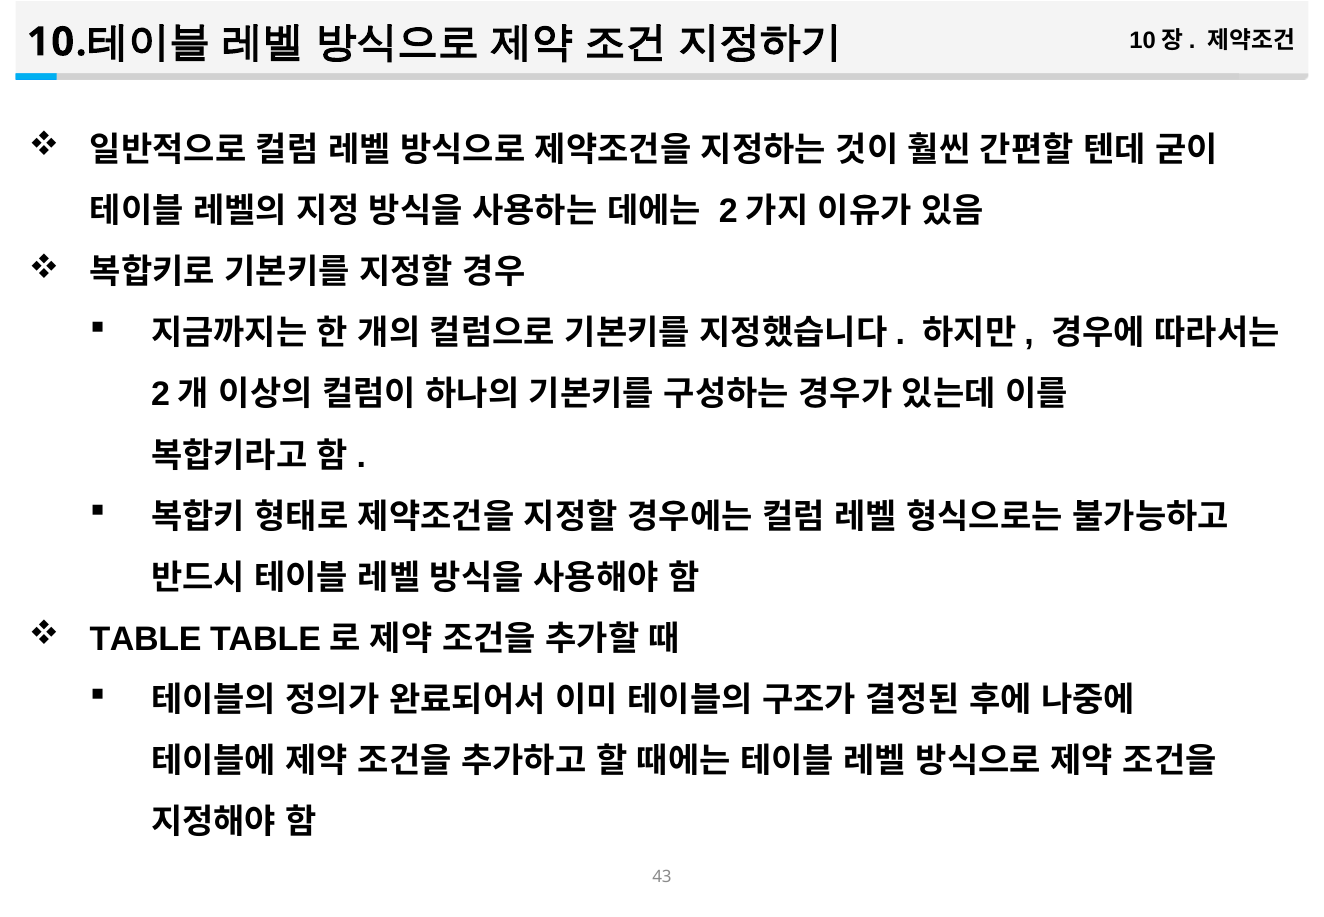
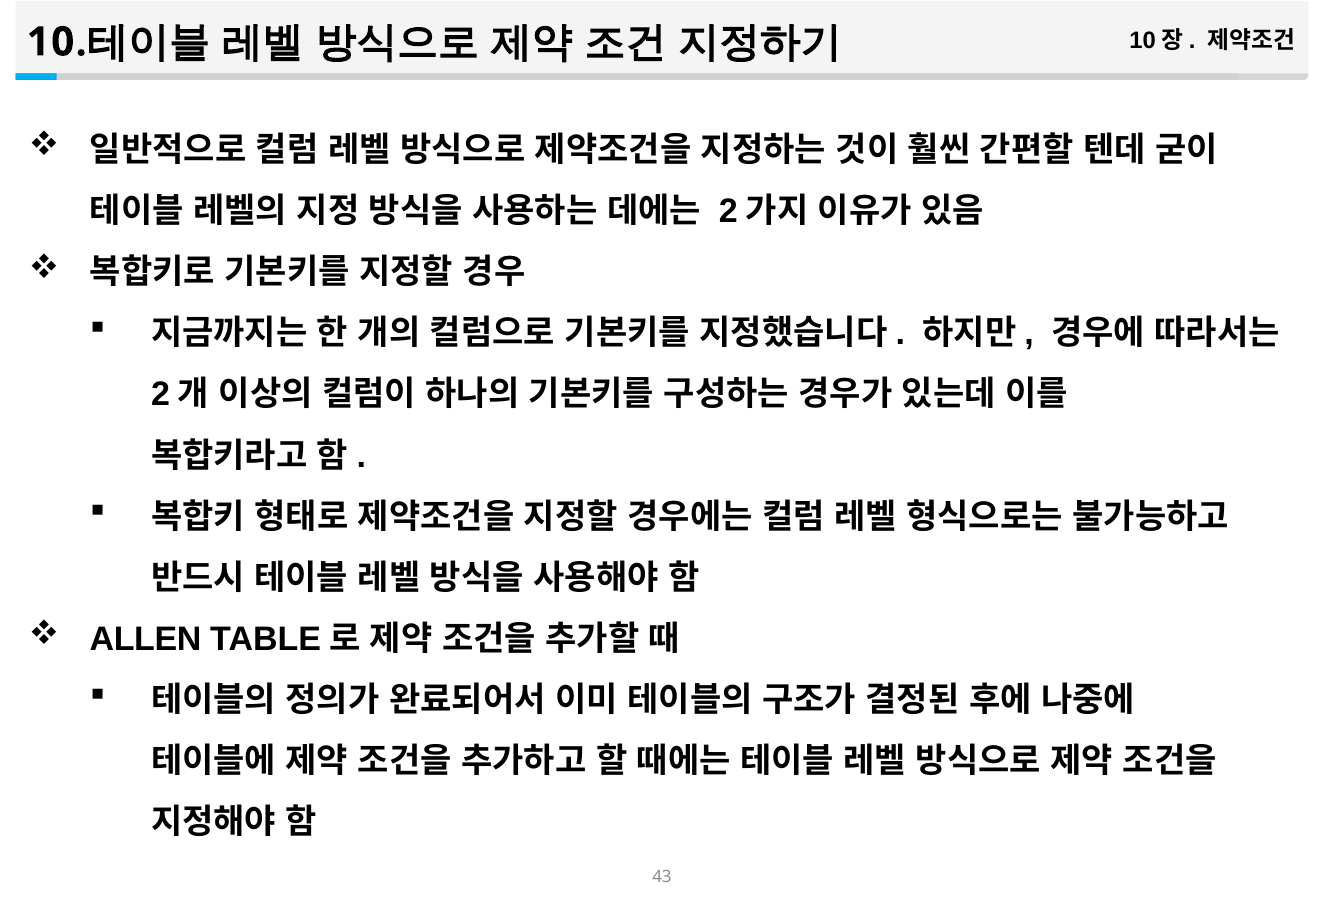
TABLE: TABLE -> ALLEN
